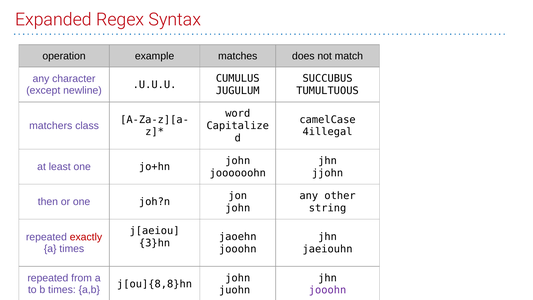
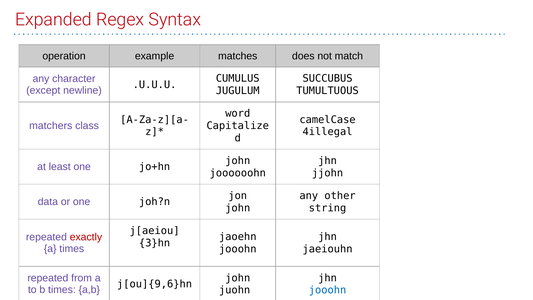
then: then -> data
j[ou]{8,8}hn: j[ou]{8,8}hn -> j[ou]{9,6}hn
jooohn at (328, 290) colour: purple -> blue
